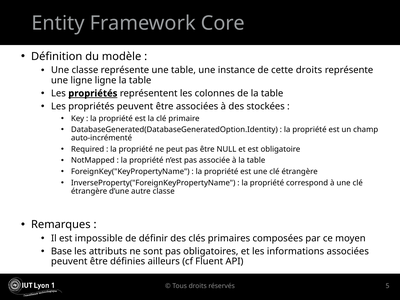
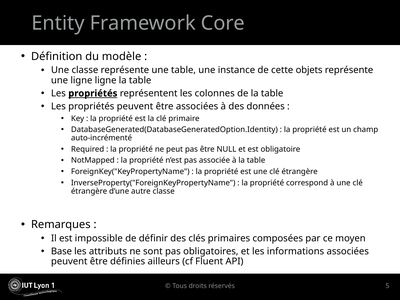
cette droits: droits -> objets
stockées: stockées -> données
